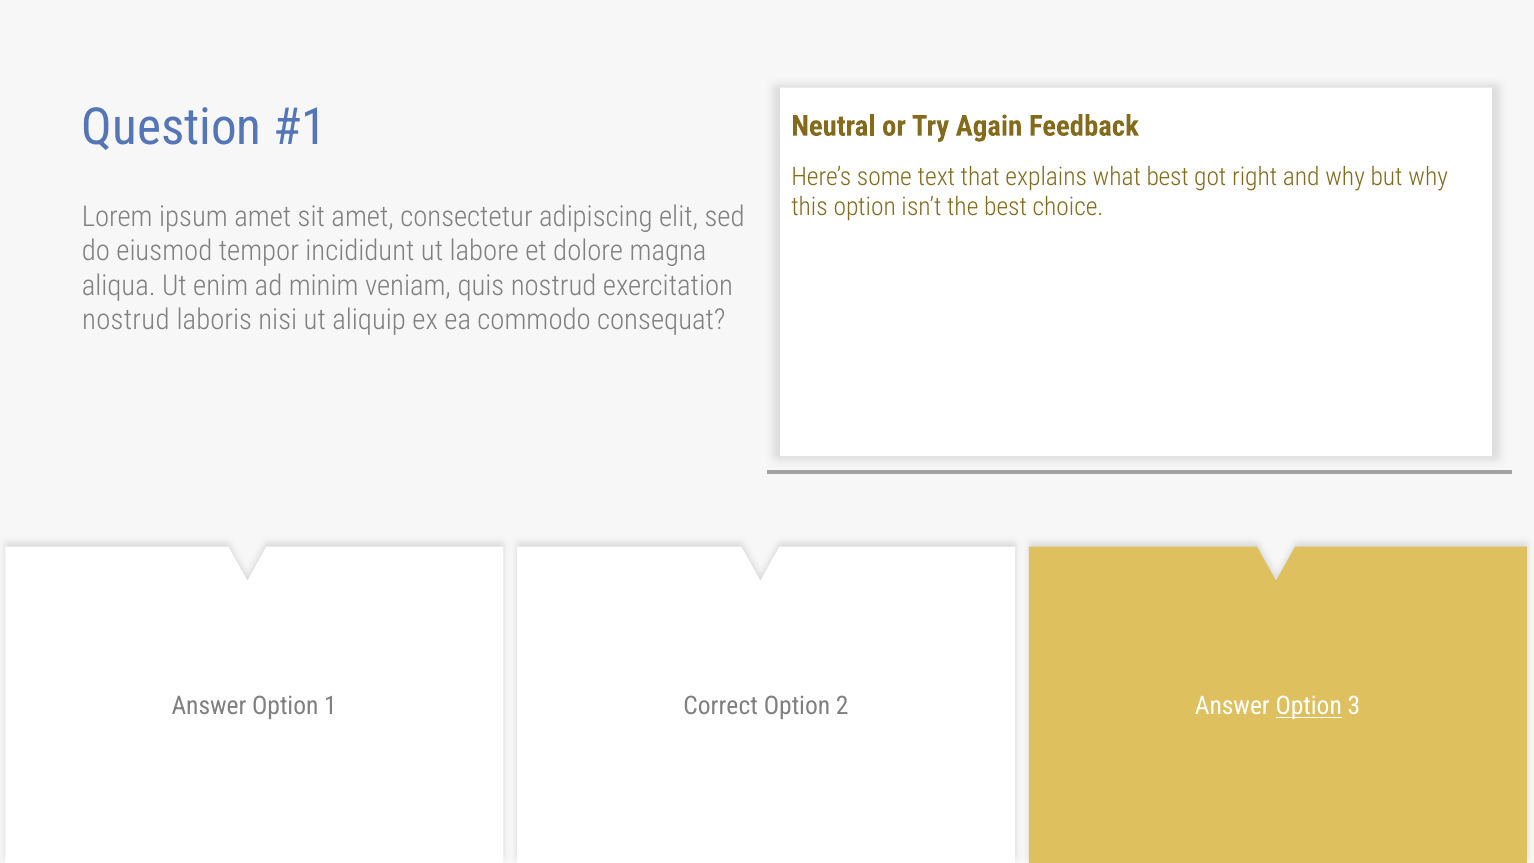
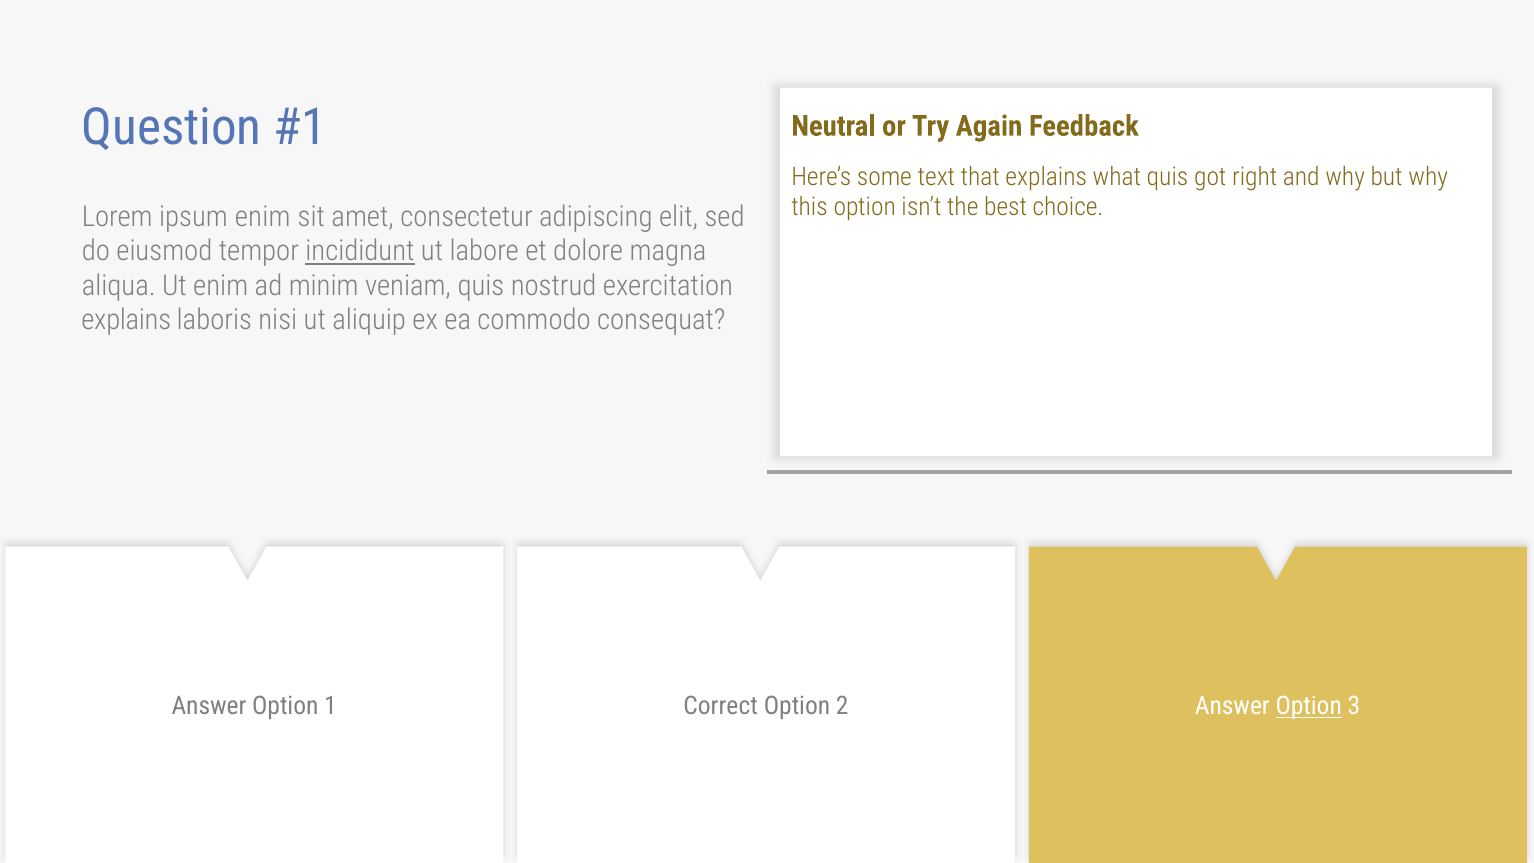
what best: best -> quis
ipsum amet: amet -> enim
incididunt underline: none -> present
nostrud at (126, 320): nostrud -> explains
